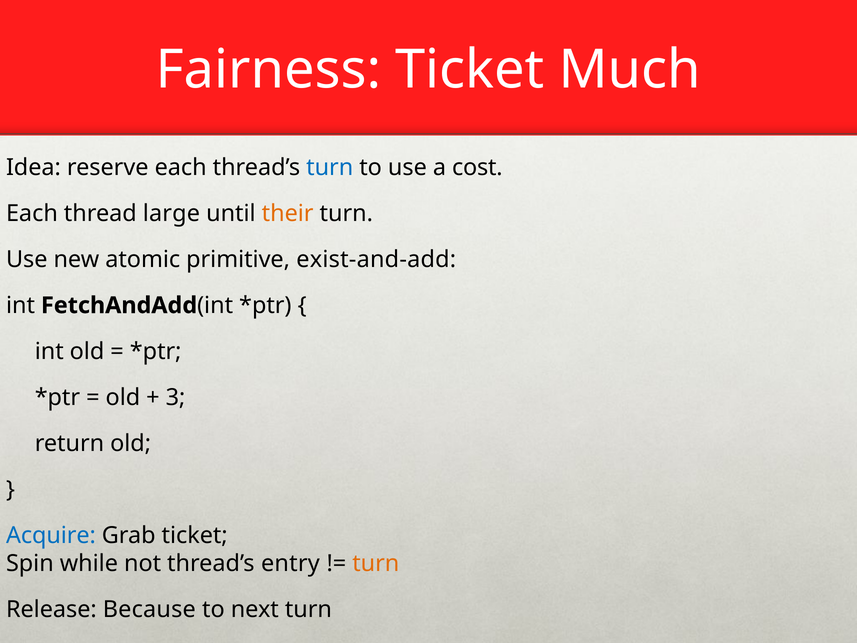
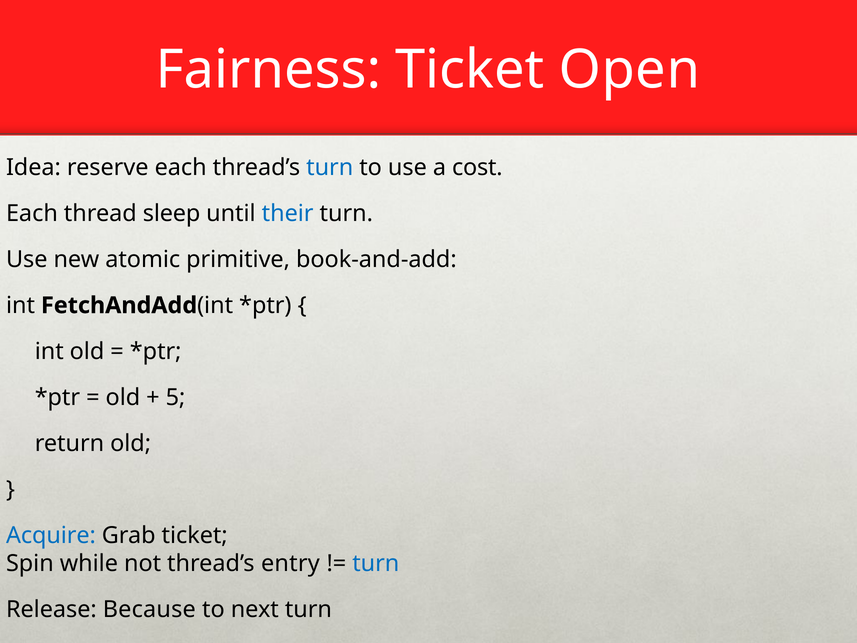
Much: Much -> Open
large: large -> sleep
their colour: orange -> blue
exist-and-add: exist-and-add -> book-and-add
3: 3 -> 5
turn at (376, 563) colour: orange -> blue
